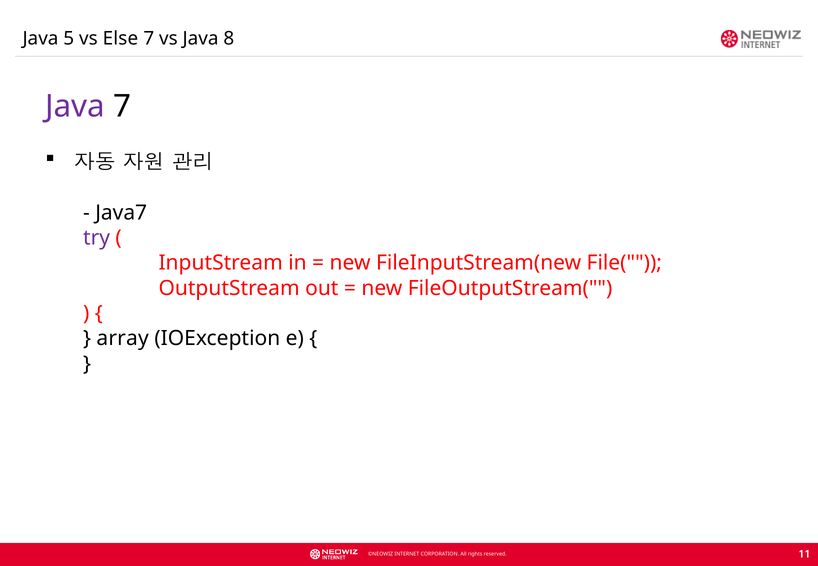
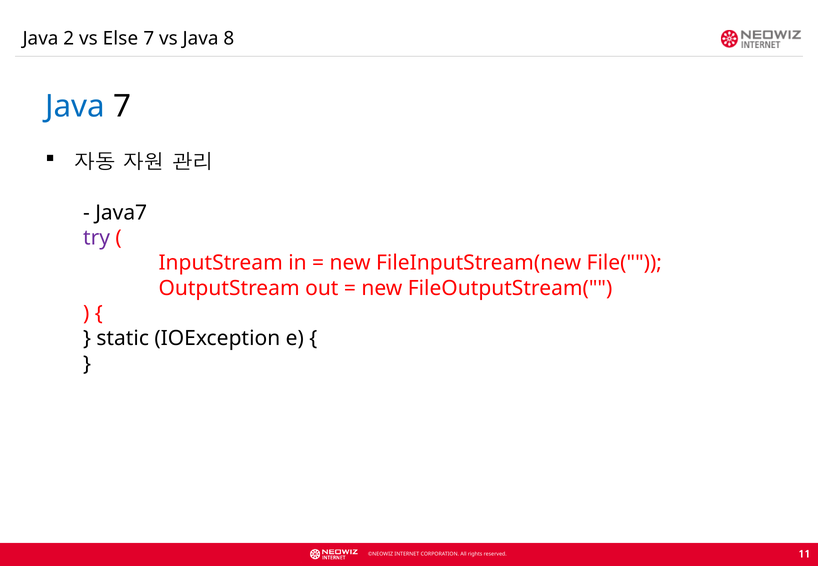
5: 5 -> 2
Java at (75, 106) colour: purple -> blue
array: array -> static
